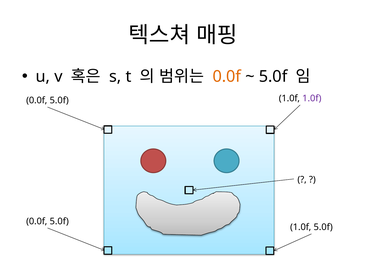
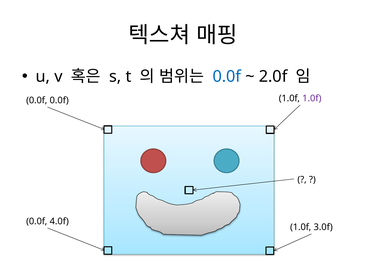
0.0f at (227, 77) colour: orange -> blue
5.0f at (273, 77): 5.0f -> 2.0f
5.0f at (59, 101): 5.0f -> 0.0f
5.0f at (59, 222): 5.0f -> 4.0f
1.0f 5.0f: 5.0f -> 3.0f
